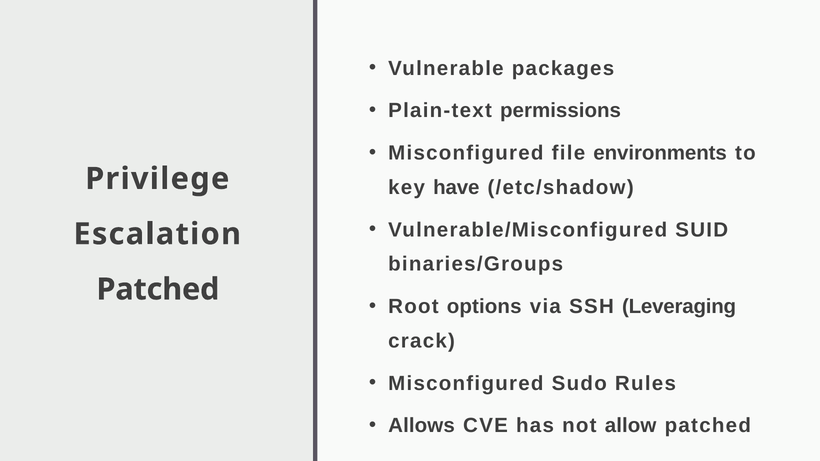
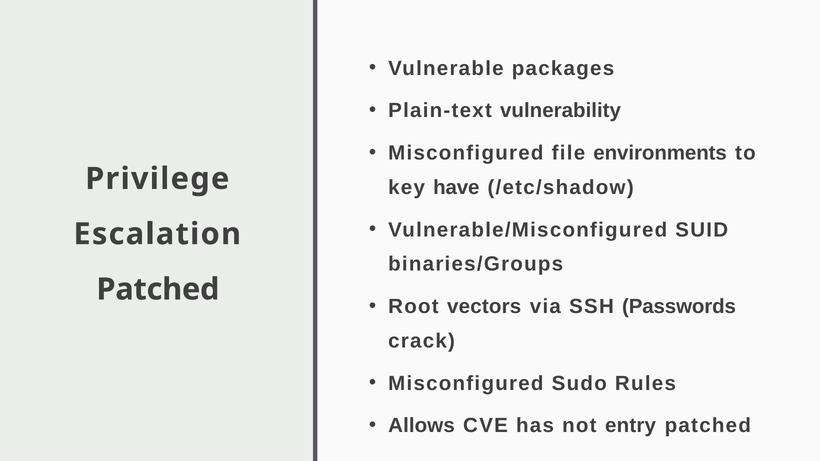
permissions: permissions -> vulnerability
options: options -> vectors
Leveraging: Leveraging -> Passwords
allow: allow -> entry
